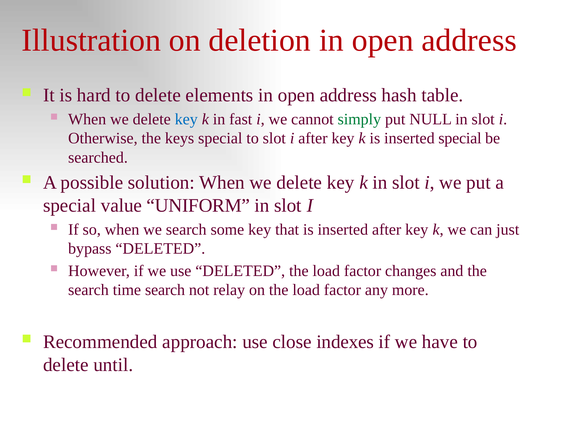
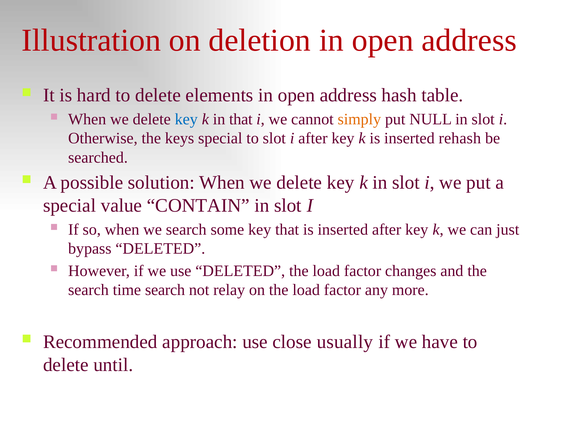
in fast: fast -> that
simply colour: green -> orange
inserted special: special -> rehash
UNIFORM: UNIFORM -> CONTAIN
indexes: indexes -> usually
